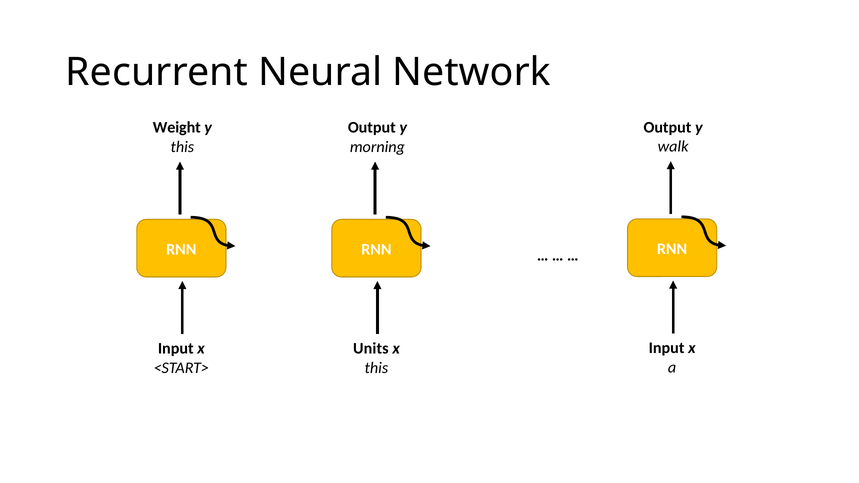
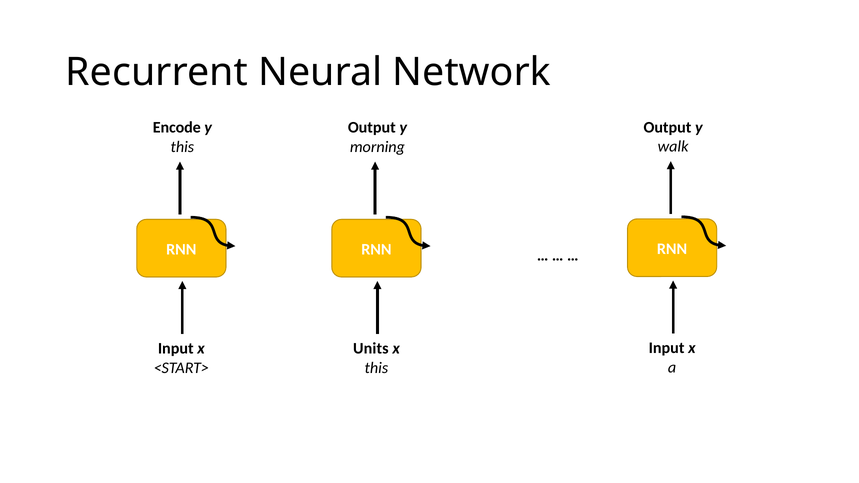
Weight: Weight -> Encode
